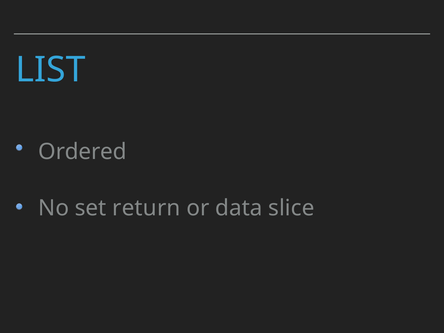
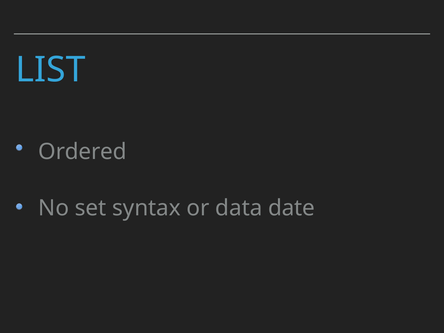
return: return -> syntax
slice: slice -> date
